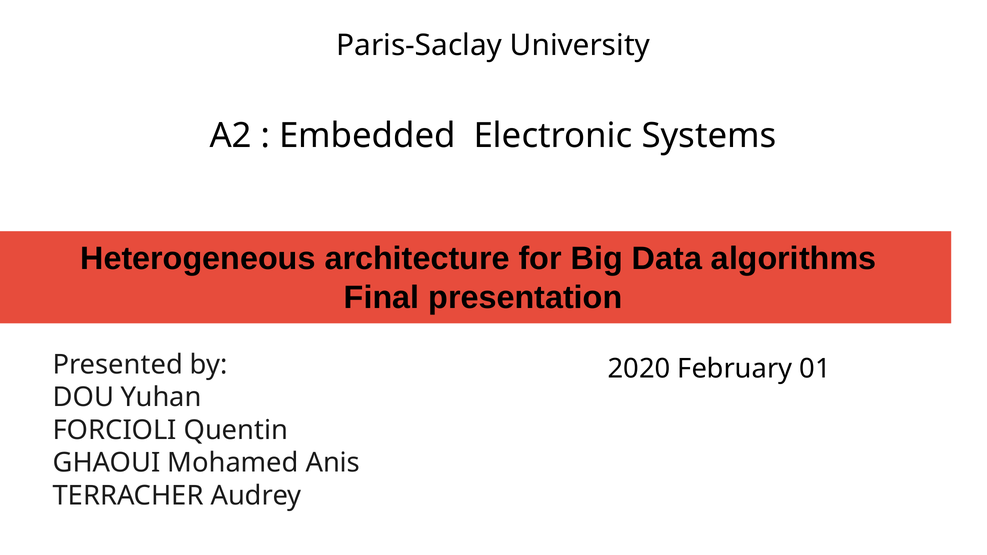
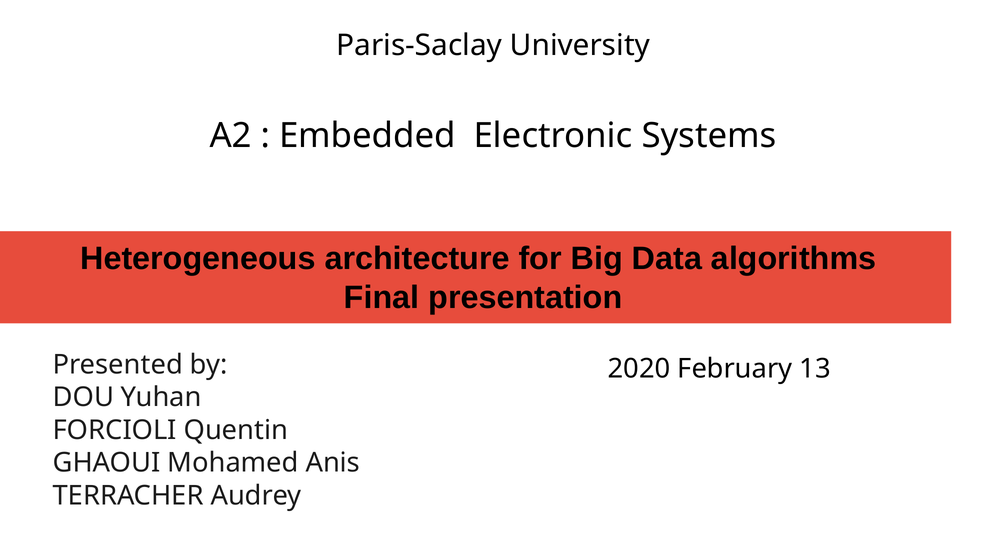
01: 01 -> 13
